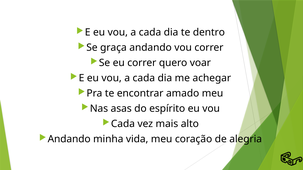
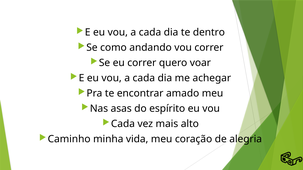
graça: graça -> como
Andando at (69, 139): Andando -> Caminho
